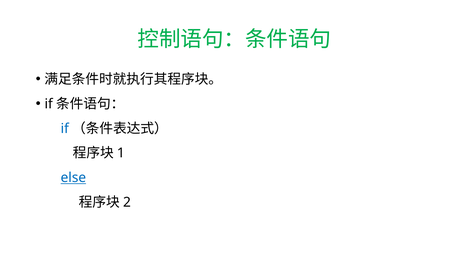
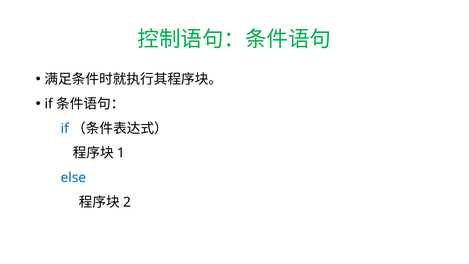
else underline: present -> none
